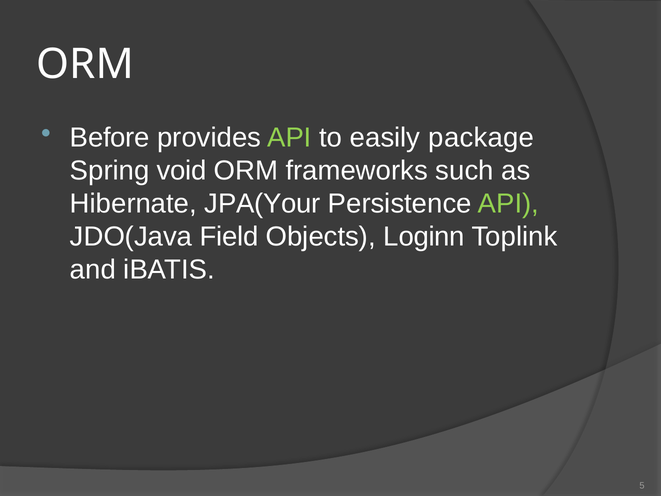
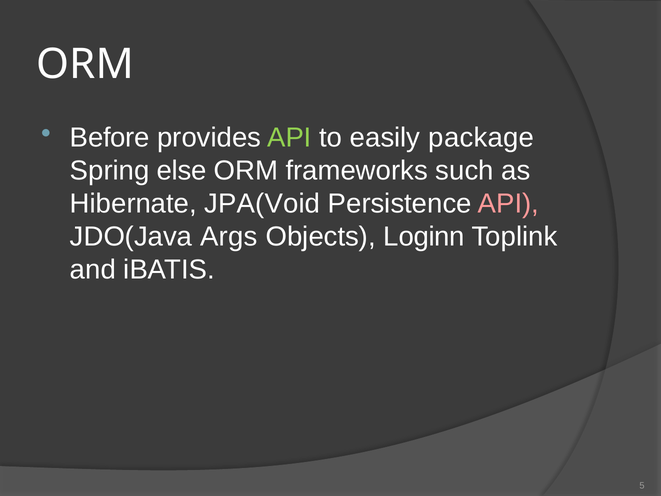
void: void -> else
JPA(Your: JPA(Your -> JPA(Void
API at (508, 203) colour: light green -> pink
Field: Field -> Args
